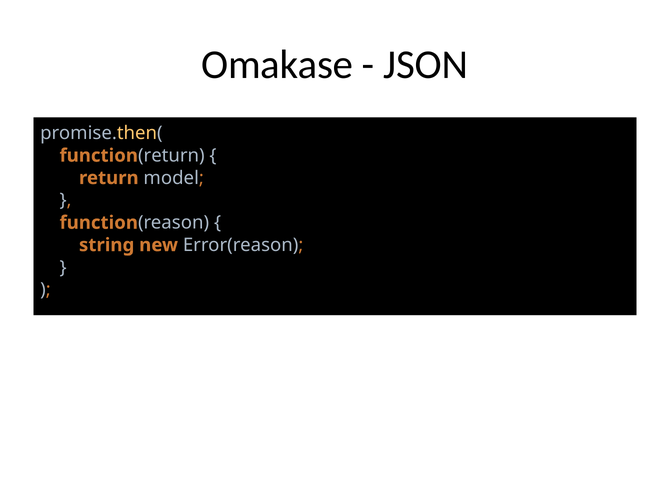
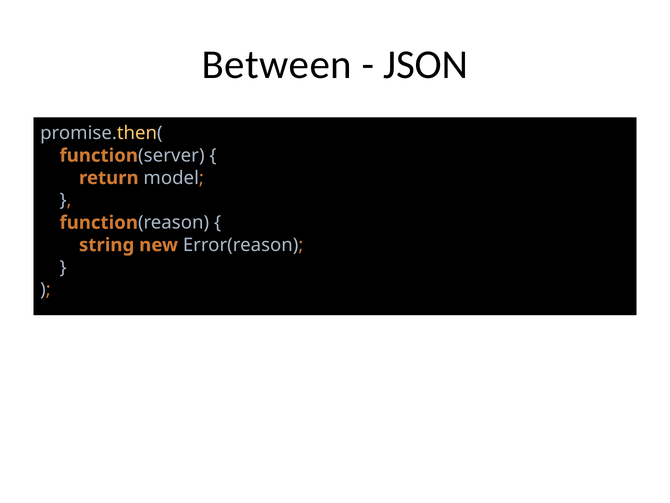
Omakase: Omakase -> Between
return at (171, 155): return -> server
